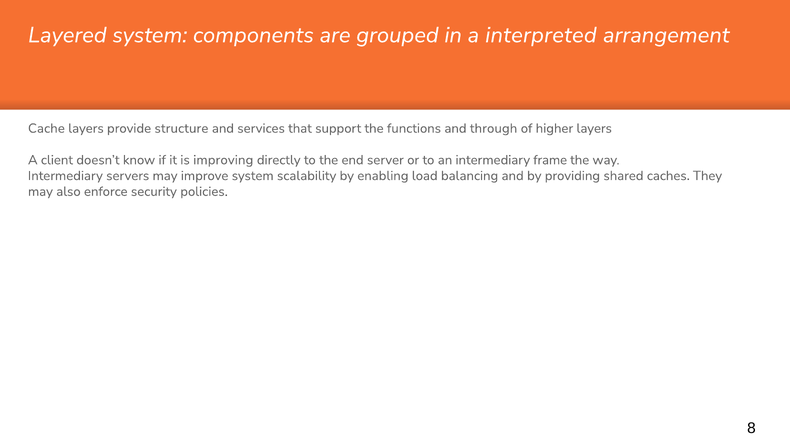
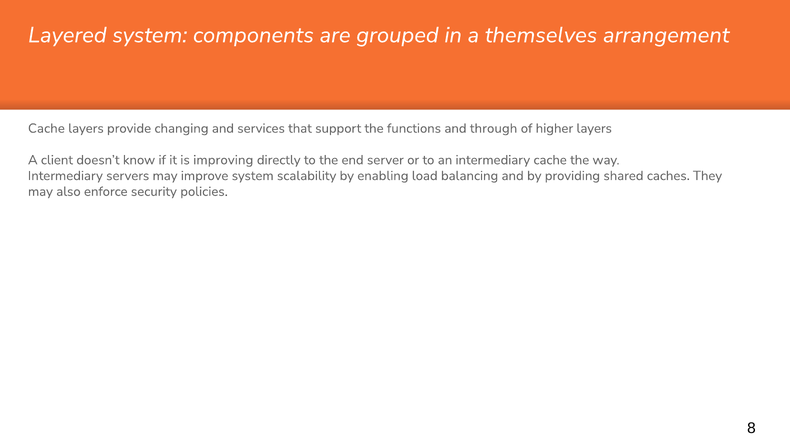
interpreted: interpreted -> themselves
structure: structure -> changing
intermediary frame: frame -> cache
